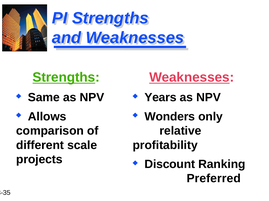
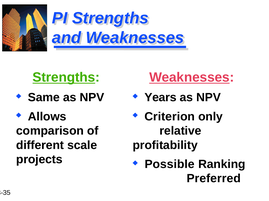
Wonders: Wonders -> Criterion
Discount: Discount -> Possible
